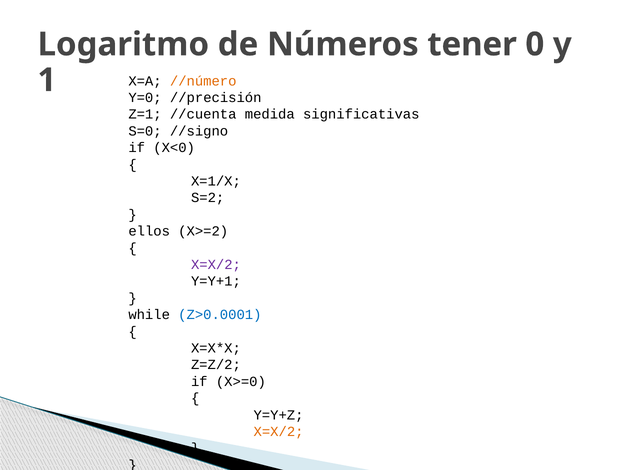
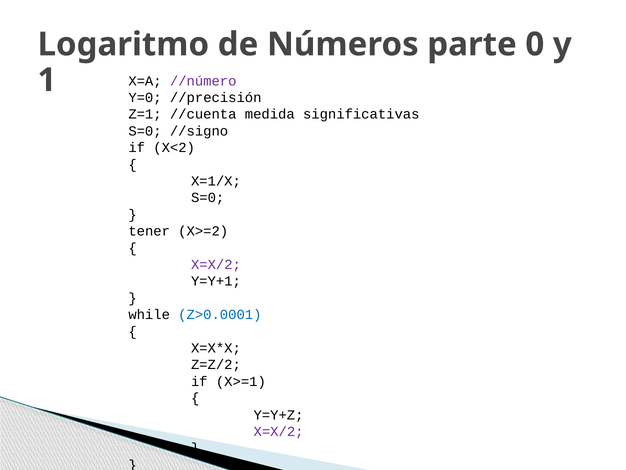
tener: tener -> parte
//número colour: orange -> purple
X<0: X<0 -> X<2
S=2 at (208, 198): S=2 -> S=0
ellos: ellos -> tener
X>=0: X>=0 -> X>=1
X=X/2 at (279, 431) colour: orange -> purple
